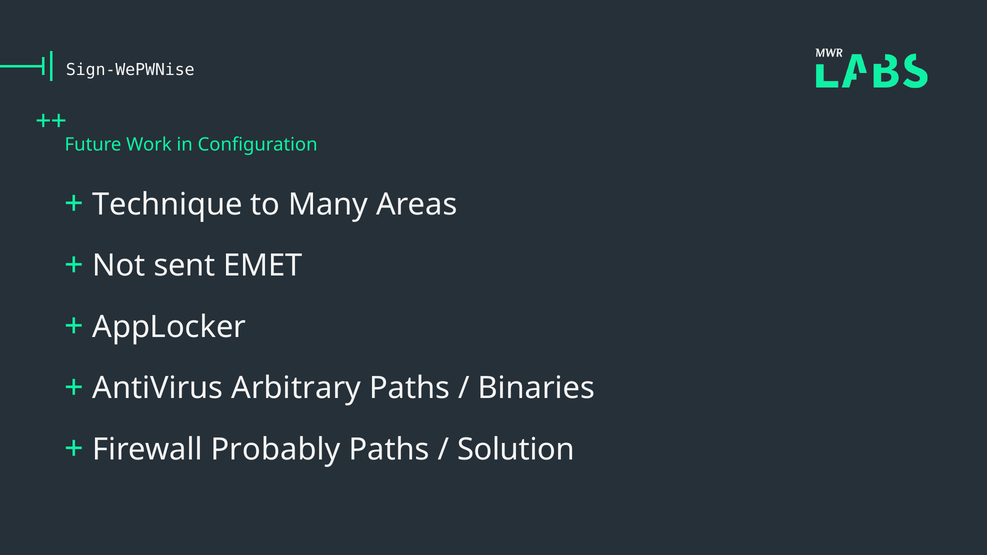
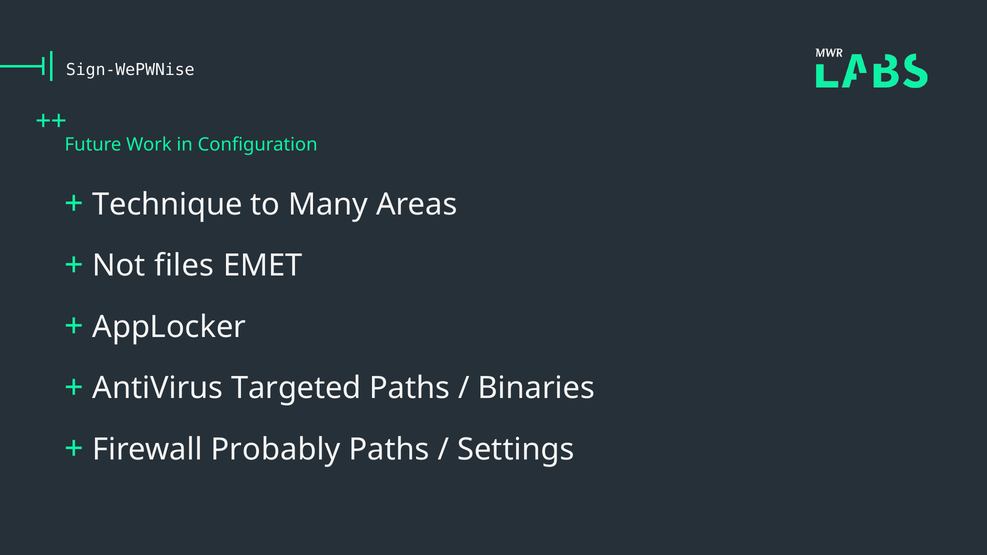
sent: sent -> files
Arbitrary: Arbitrary -> Targeted
Solution: Solution -> Settings
